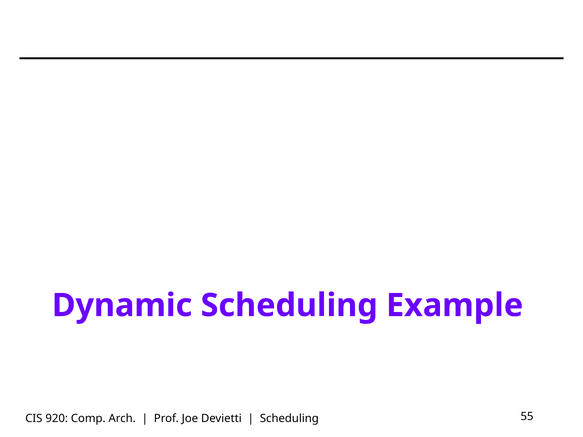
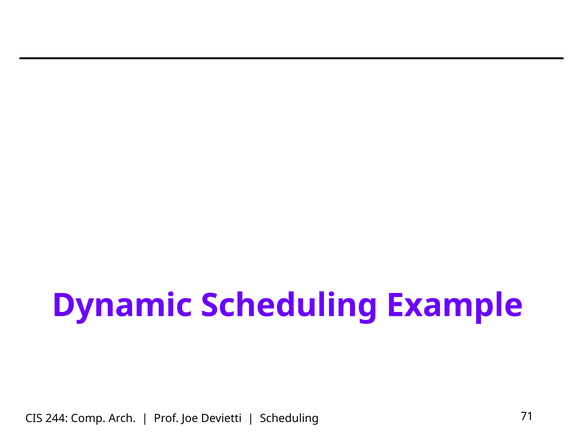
920: 920 -> 244
55: 55 -> 71
